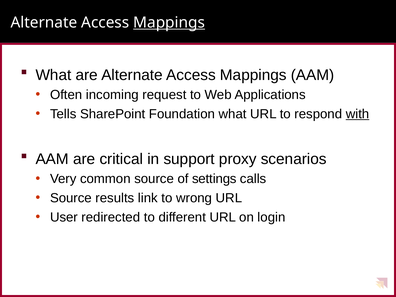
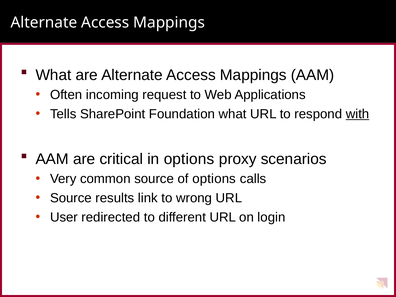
Mappings at (169, 23) underline: present -> none
in support: support -> options
of settings: settings -> options
